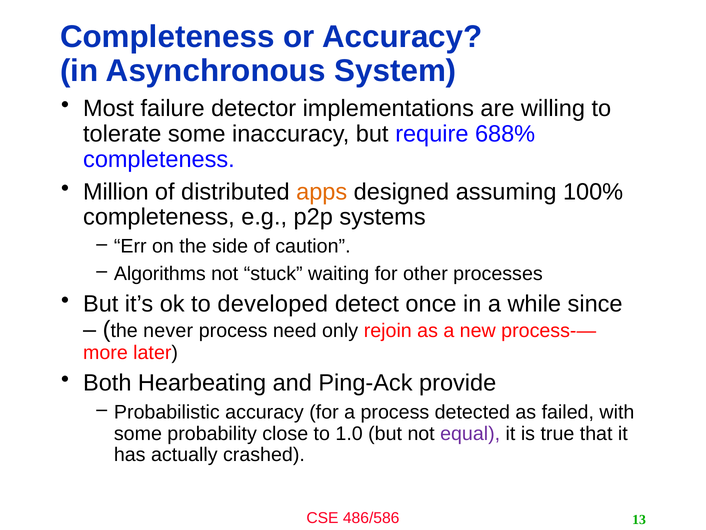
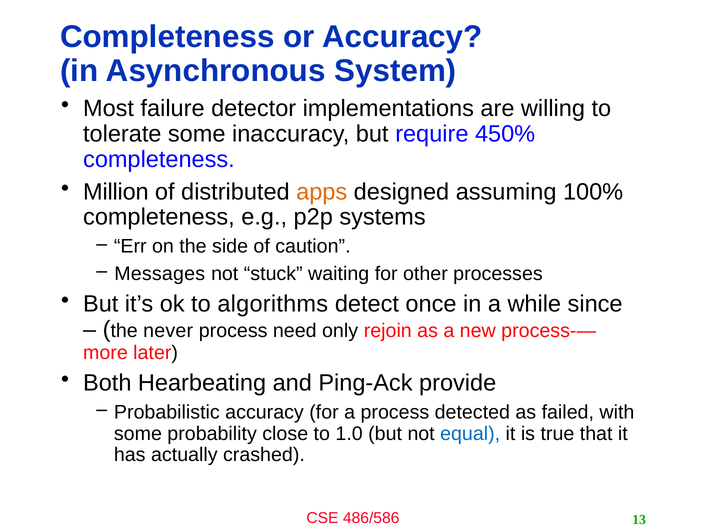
688%: 688% -> 450%
Algorithms: Algorithms -> Messages
developed: developed -> algorithms
equal colour: purple -> blue
